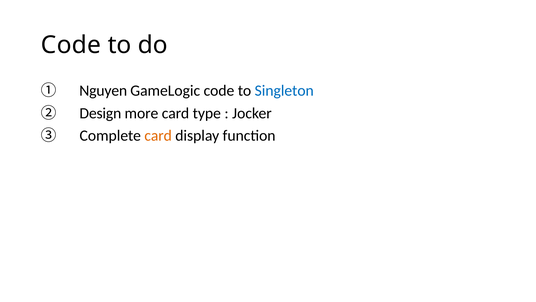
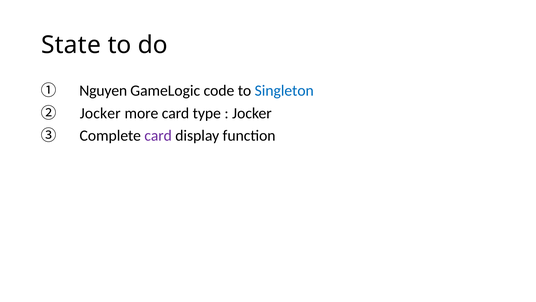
Code at (71, 45): Code -> State
② Design: Design -> Jocker
card at (158, 136) colour: orange -> purple
